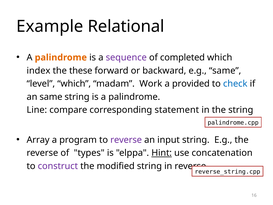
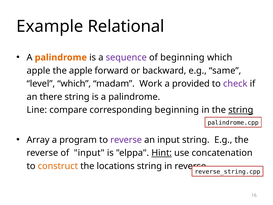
of completed: completed -> beginning
index at (38, 71): index -> apple
the these: these -> apple
check colour: blue -> purple
an same: same -> there
corresponding statement: statement -> beginning
string at (241, 110) underline: none -> present
of types: types -> input
construct colour: purple -> orange
modified: modified -> locations
